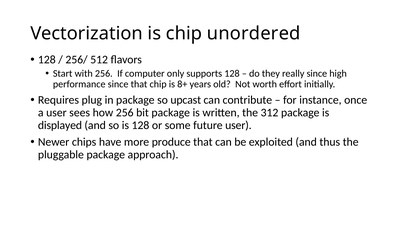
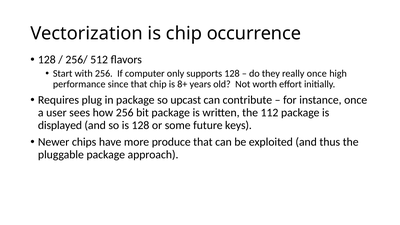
unordered: unordered -> occurrence
really since: since -> once
312: 312 -> 112
future user: user -> keys
